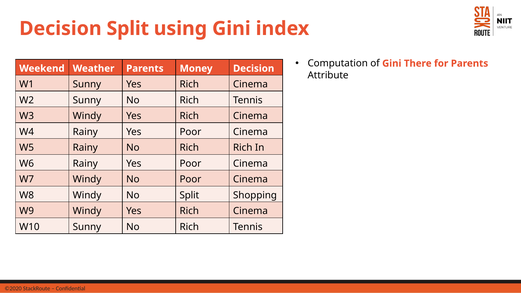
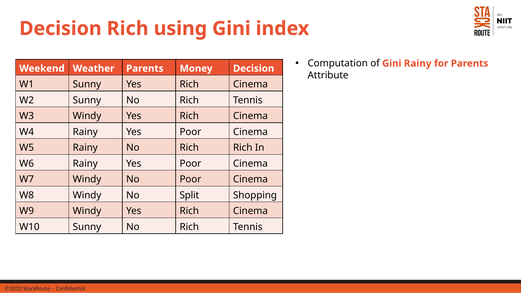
Decision Split: Split -> Rich
Gini There: There -> Rainy
